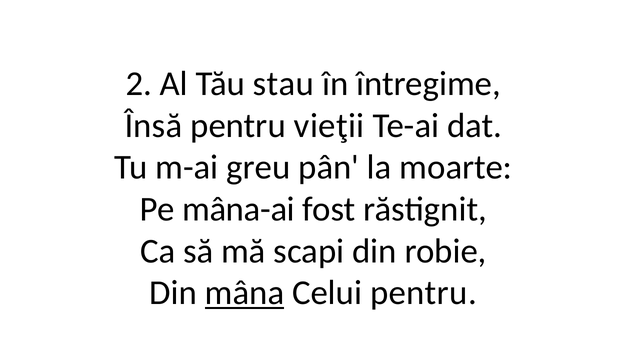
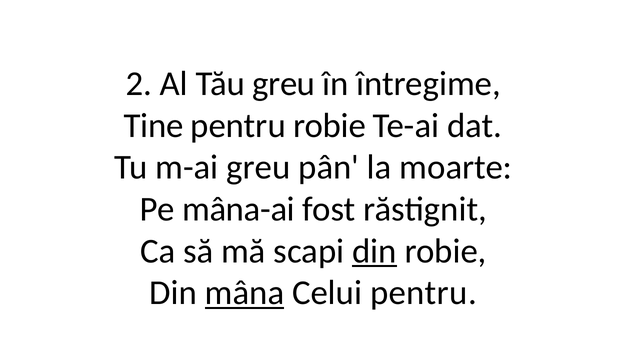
Tău stau: stau -> greu
Însă: Însă -> Tine
pentru vieţii: vieţii -> robie
din at (374, 251) underline: none -> present
